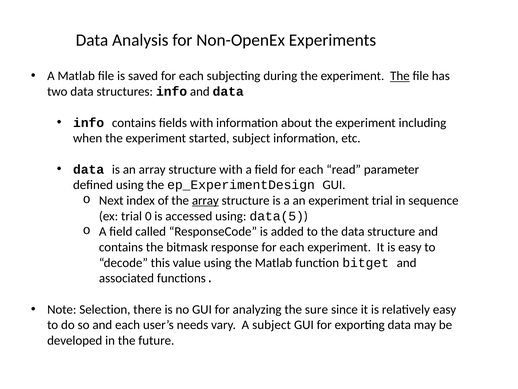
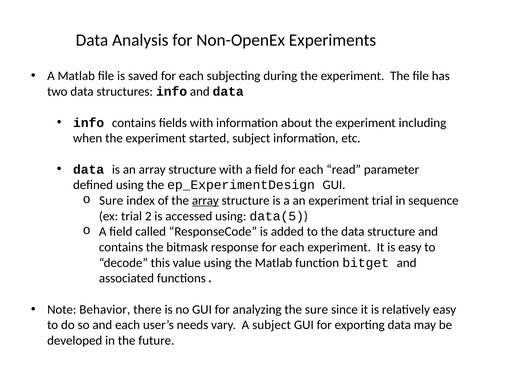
The at (400, 76) underline: present -> none
Next at (111, 200): Next -> Sure
0: 0 -> 2
Selection: Selection -> Behavior
